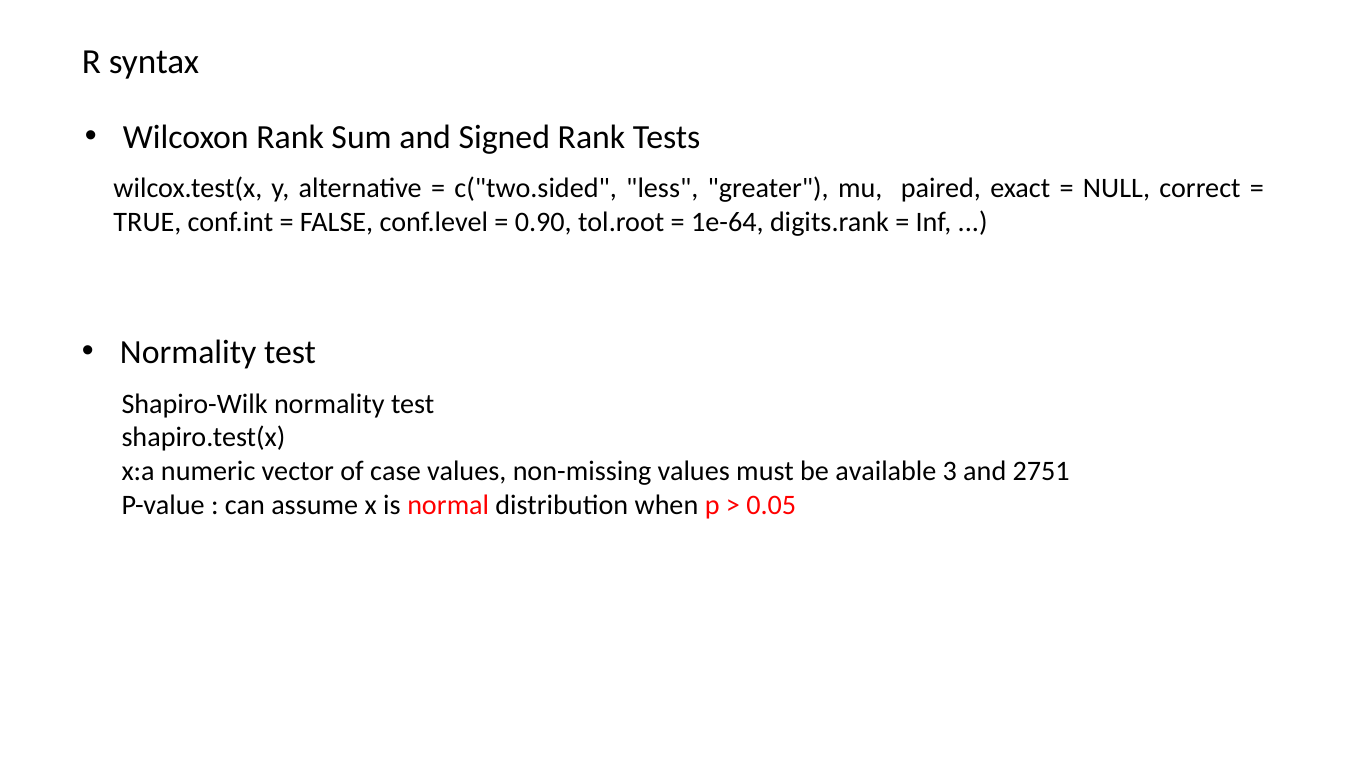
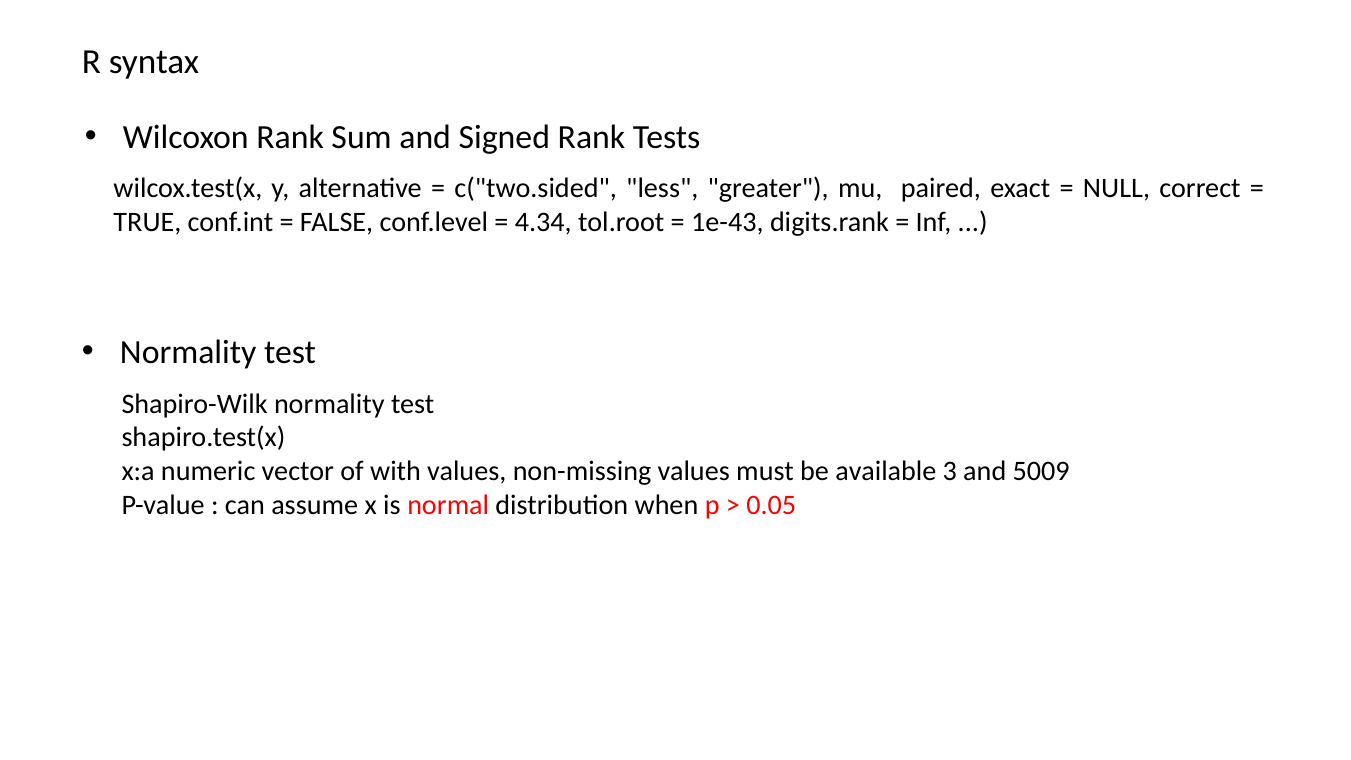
0.90: 0.90 -> 4.34
1e-64: 1e-64 -> 1e-43
case: case -> with
2751: 2751 -> 5009
